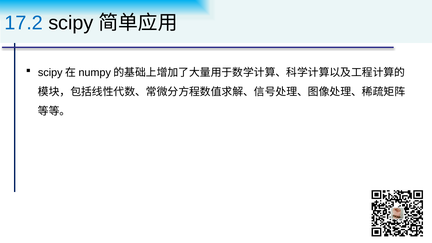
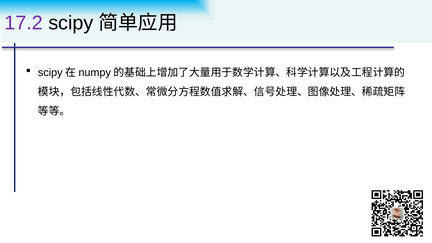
17.2 colour: blue -> purple
